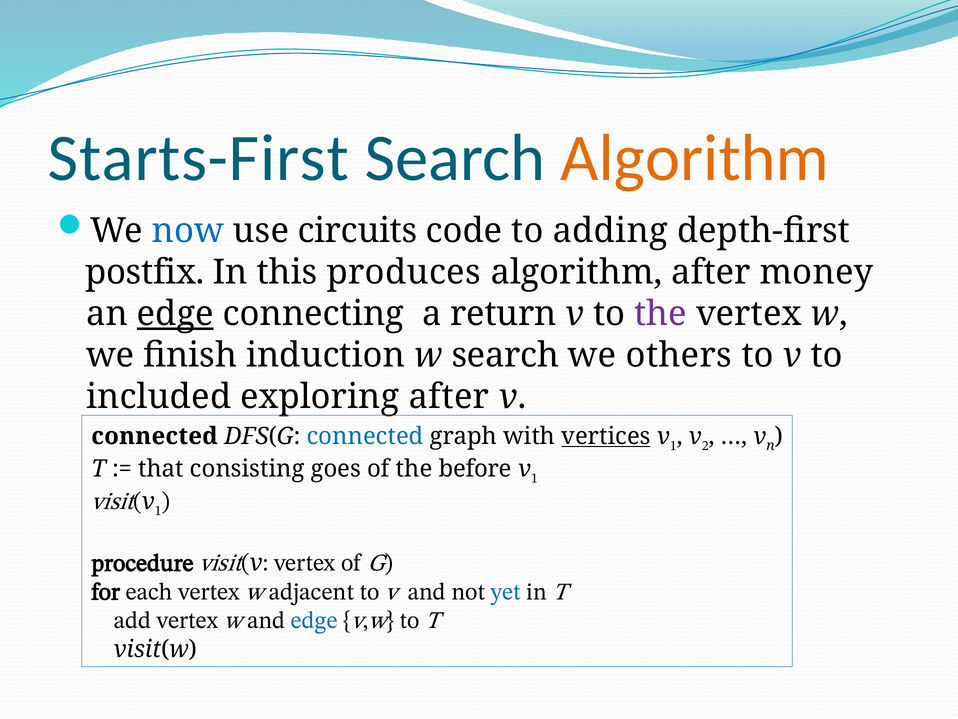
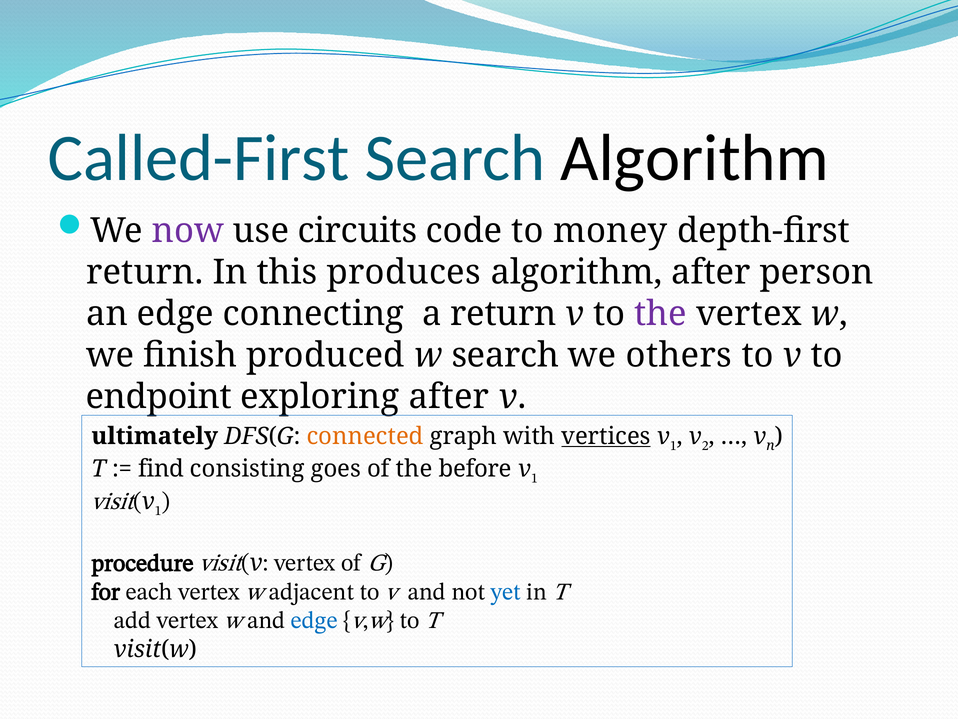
Starts-First: Starts-First -> Called-First
Algorithm at (695, 158) colour: orange -> black
now colour: blue -> purple
adding: adding -> money
postfix at (145, 272): postfix -> return
money: money -> person
edge at (175, 314) underline: present -> none
induction: induction -> produced
included: included -> endpoint
connected at (155, 436): connected -> ultimately
connected at (365, 436) colour: blue -> orange
that: that -> find
